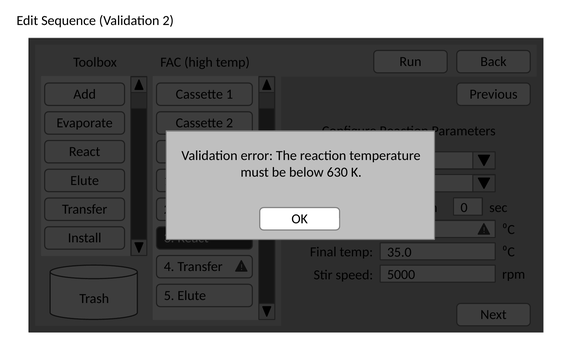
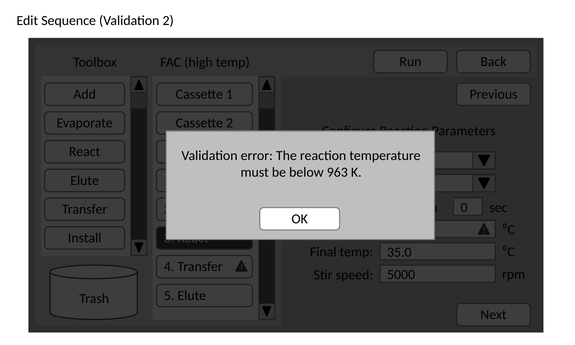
630: 630 -> 963
